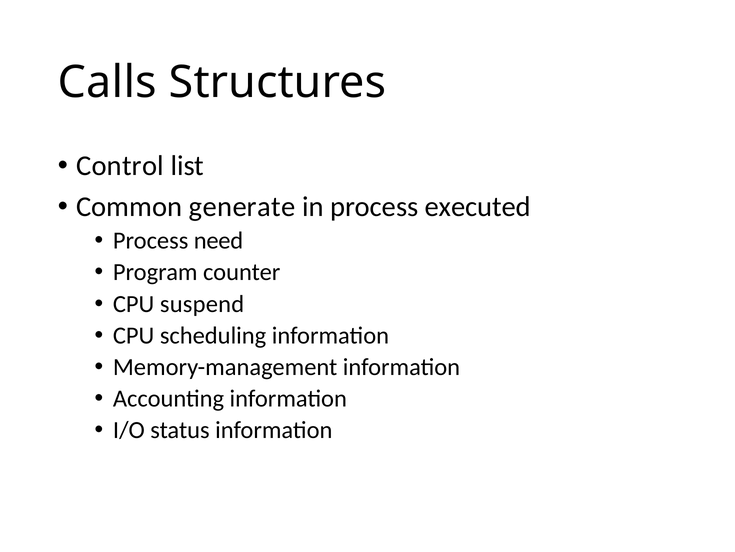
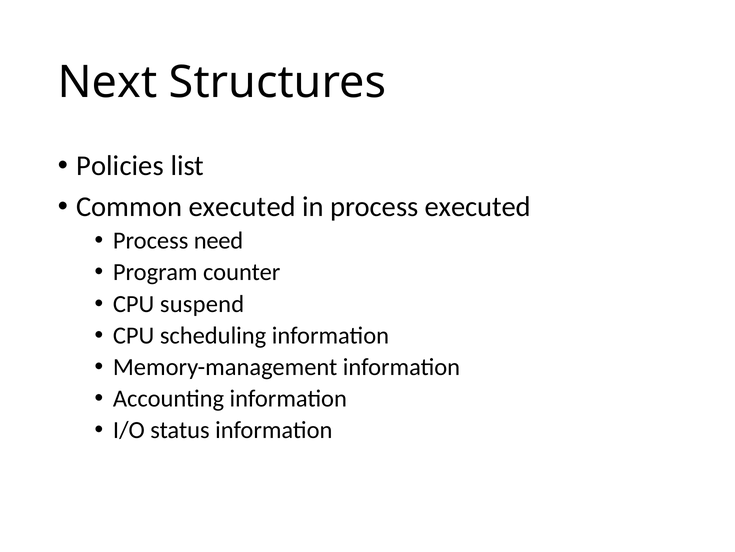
Calls: Calls -> Next
Control: Control -> Policies
Common generate: generate -> executed
